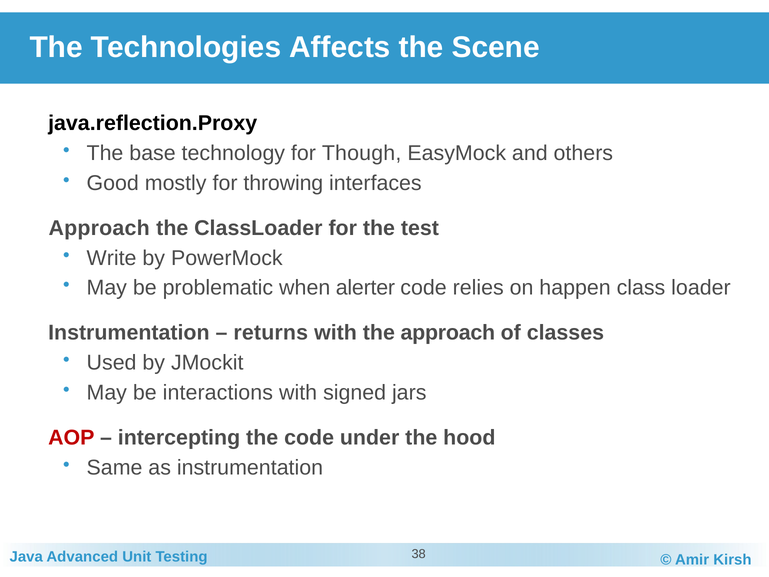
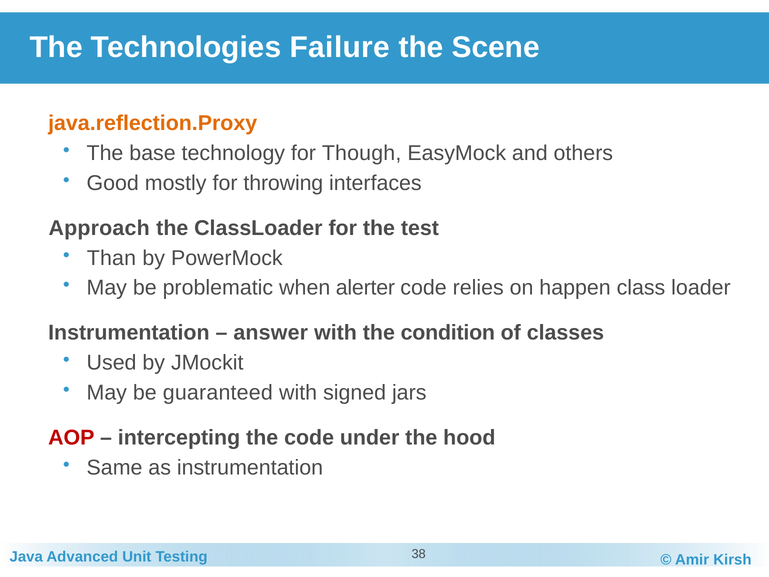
Affects: Affects -> Failure
java.reflection.Proxy colour: black -> orange
Write: Write -> Than
returns: returns -> answer
the approach: approach -> condition
interactions: interactions -> guaranteed
